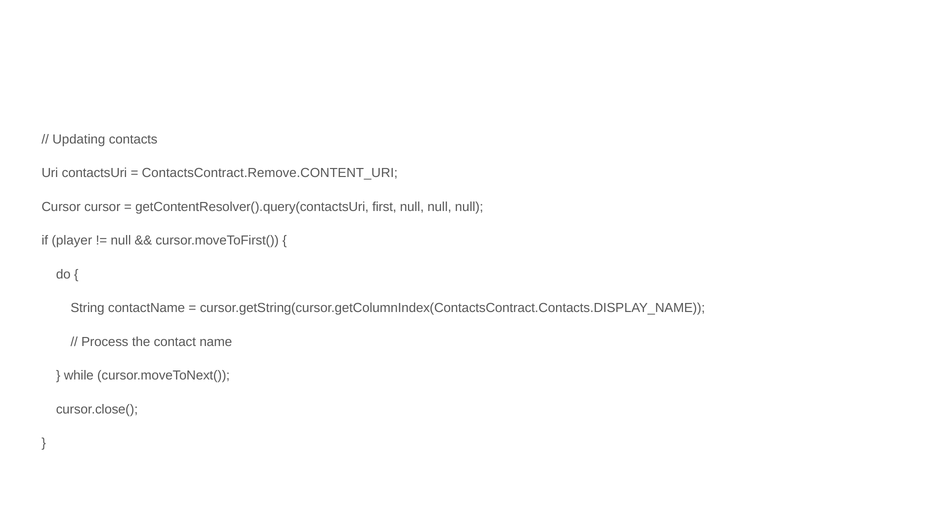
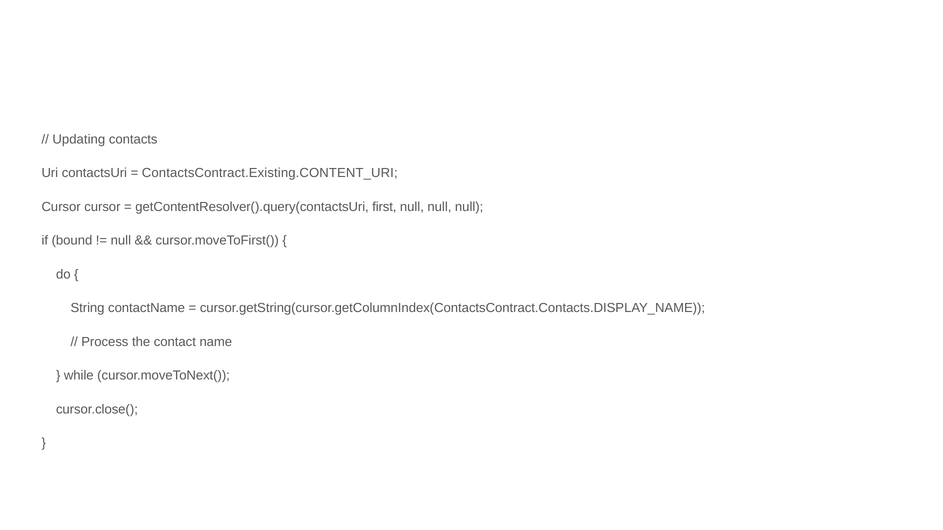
ContactsContract.Remove.CONTENT_URI: ContactsContract.Remove.CONTENT_URI -> ContactsContract.Existing.CONTENT_URI
player: player -> bound
